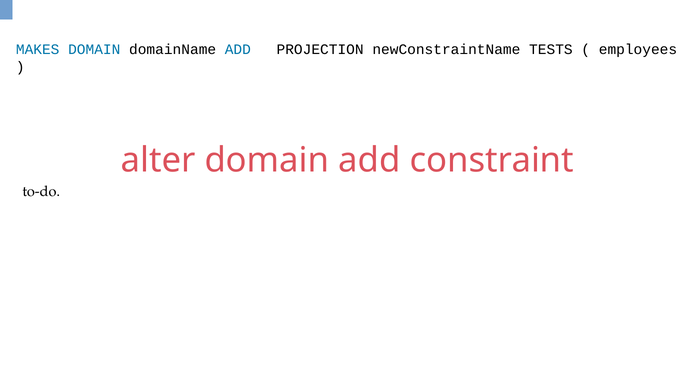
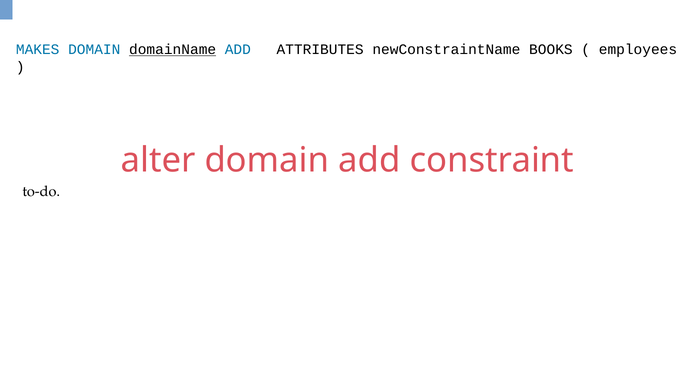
domainName underline: none -> present
PROJECTION: PROJECTION -> ATTRIBUTES
TESTS: TESTS -> BOOKS
